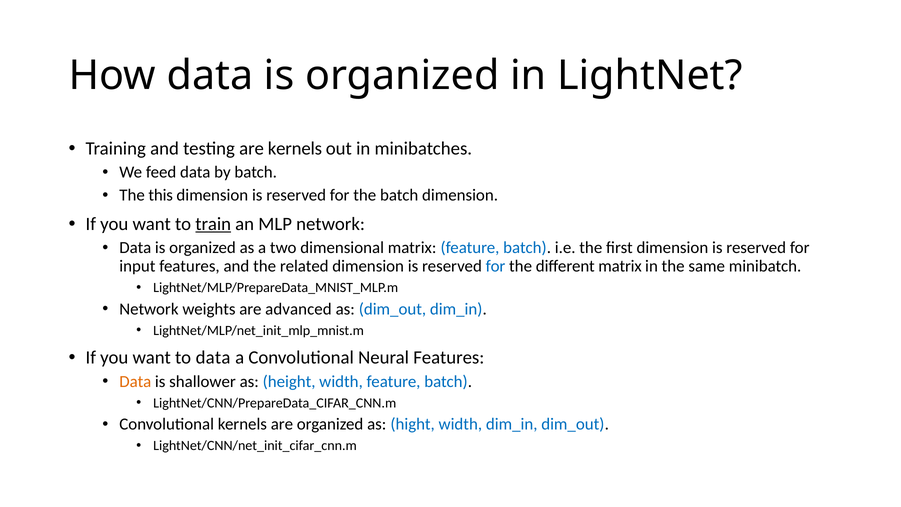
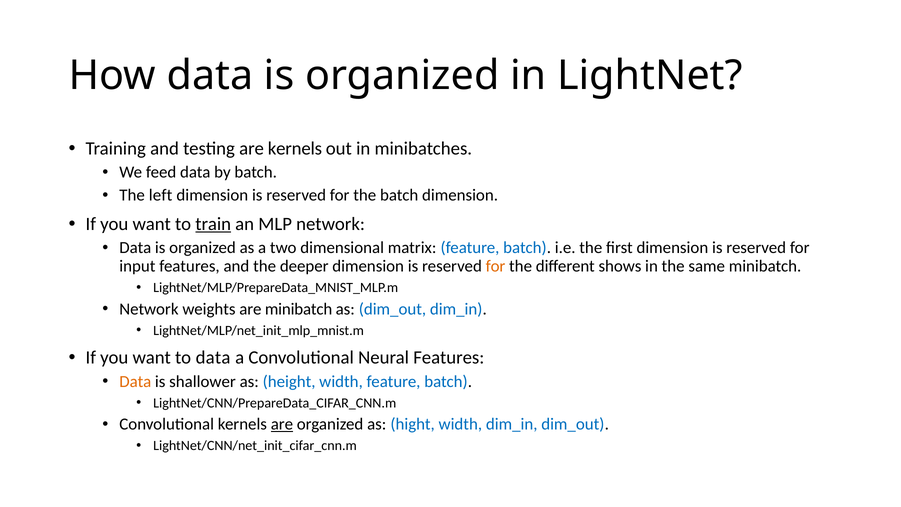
this: this -> left
related: related -> deeper
for at (496, 266) colour: blue -> orange
different matrix: matrix -> shows
are advanced: advanced -> minibatch
are at (282, 424) underline: none -> present
